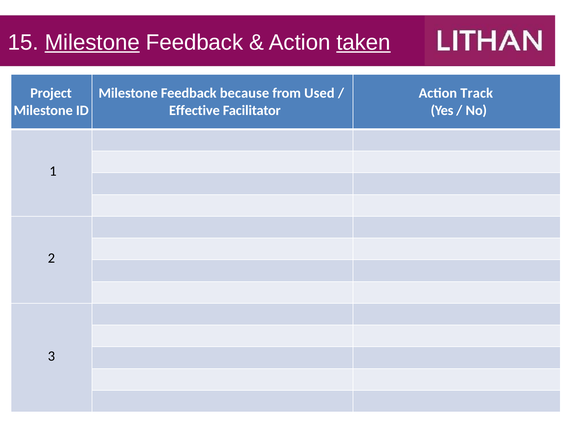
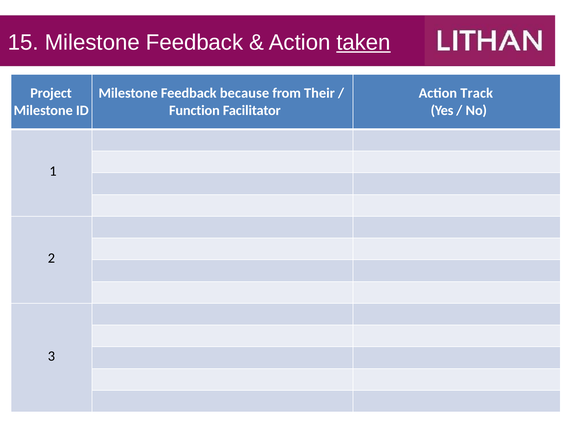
Milestone at (92, 43) underline: present -> none
Used: Used -> Their
Effective: Effective -> Function
